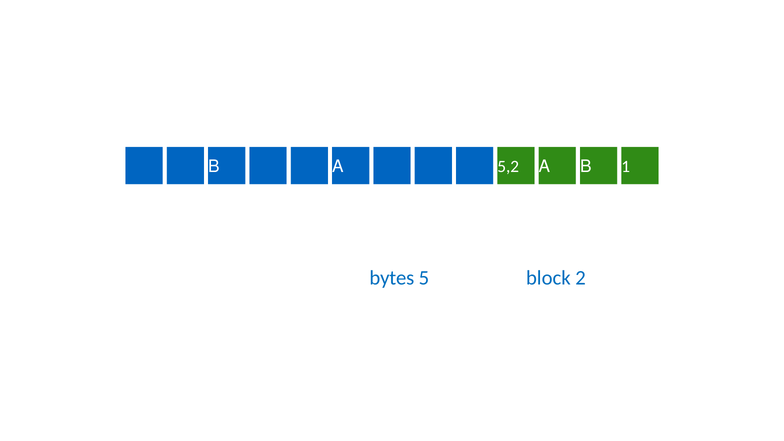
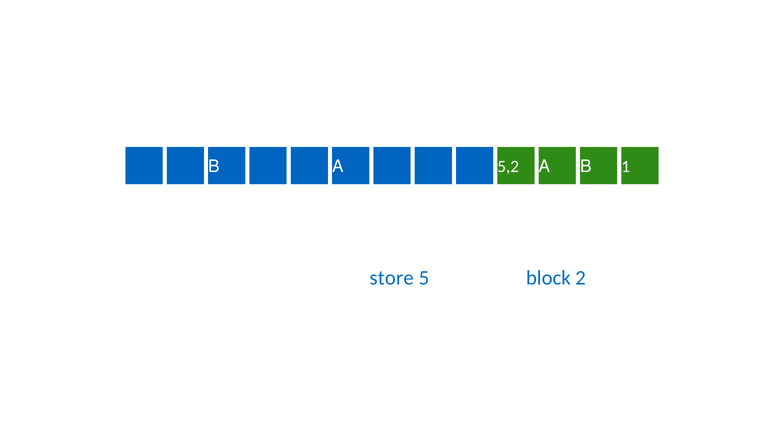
bytes: bytes -> store
